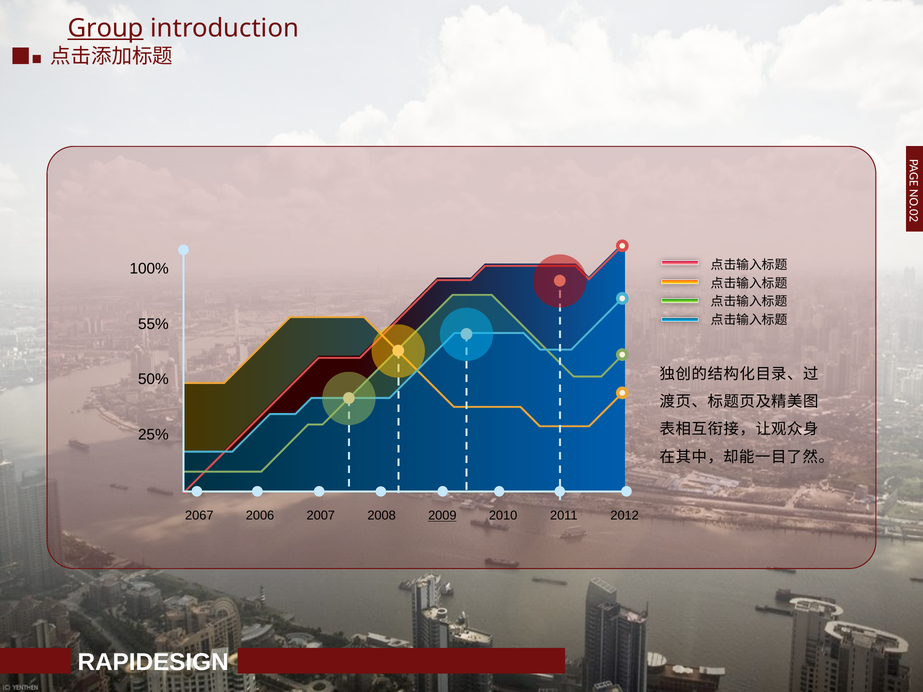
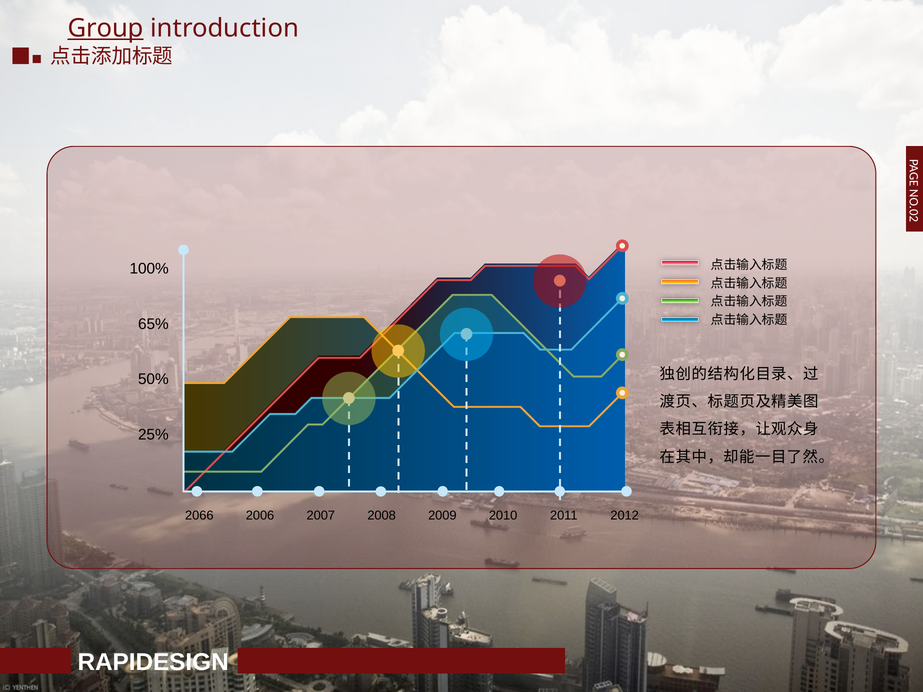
55%: 55% -> 65%
2067: 2067 -> 2066
2009 underline: present -> none
